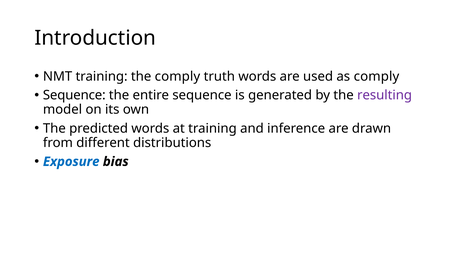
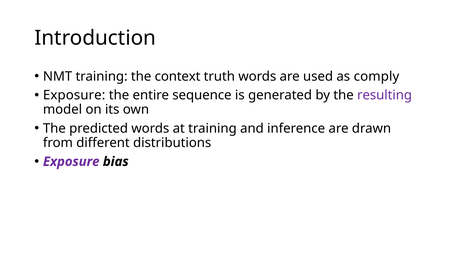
the comply: comply -> context
Sequence at (74, 95): Sequence -> Exposure
Exposure at (71, 162) colour: blue -> purple
